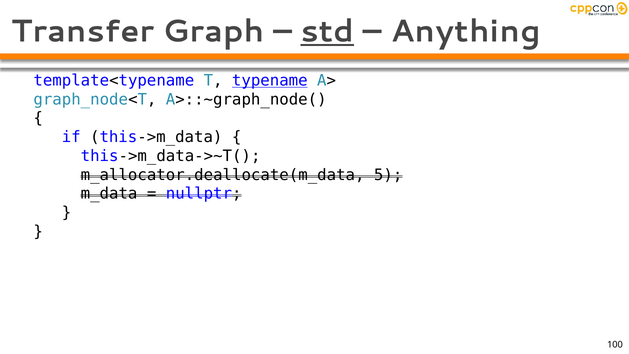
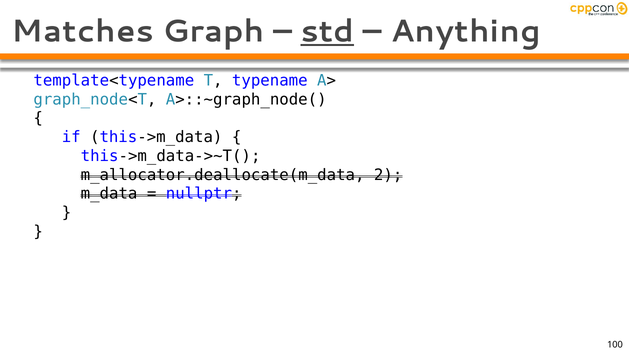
Transfer: Transfer -> Matches
typename underline: present -> none
5: 5 -> 2
